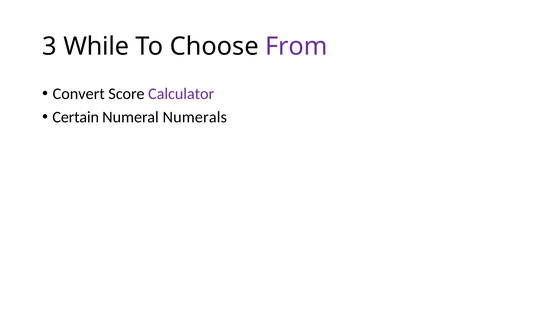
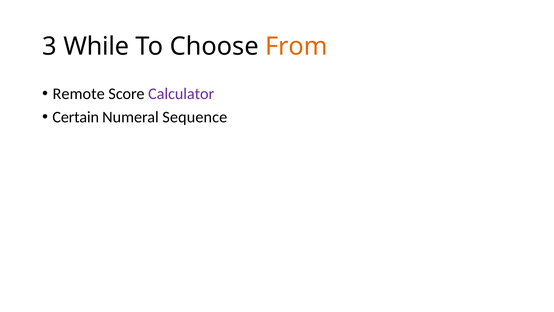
From colour: purple -> orange
Convert: Convert -> Remote
Numerals: Numerals -> Sequence
